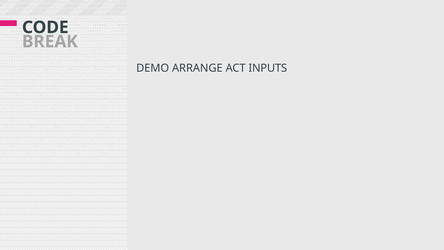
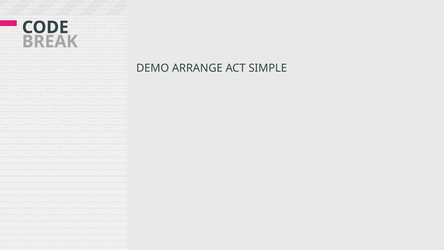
INPUTS: INPUTS -> SIMPLE
